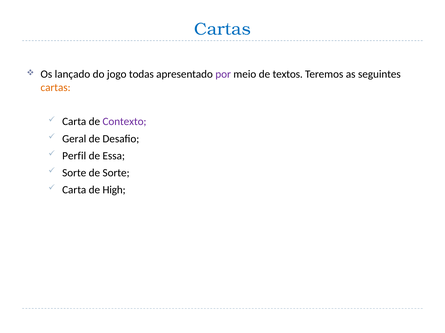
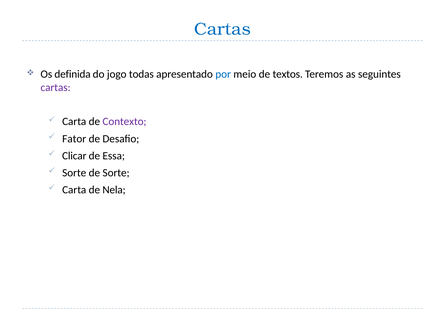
lançado: lançado -> definida
por colour: purple -> blue
cartas at (56, 88) colour: orange -> purple
Geral: Geral -> Fator
Perfil: Perfil -> Clicar
High: High -> Nela
